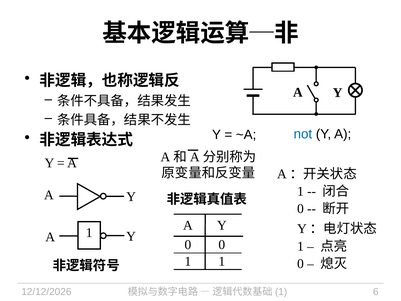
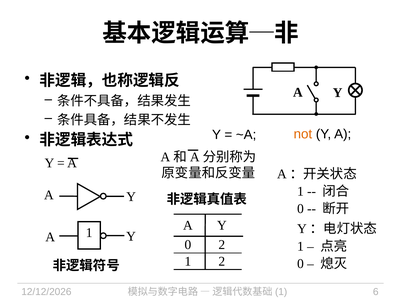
not colour: blue -> orange
0 0: 0 -> 2
1 1: 1 -> 2
